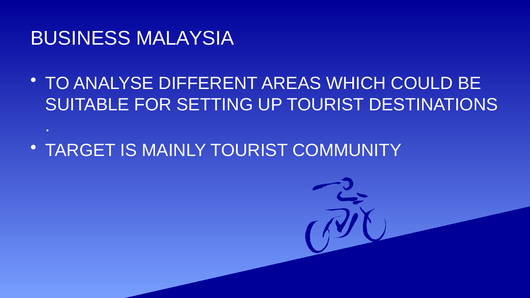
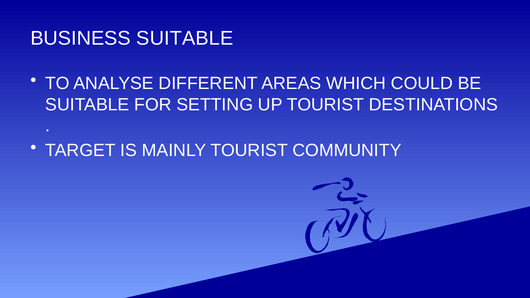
BUSINESS MALAYSIA: MALAYSIA -> SUITABLE
